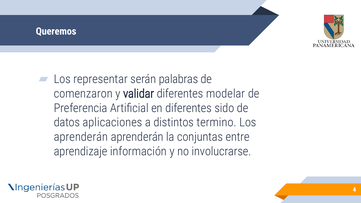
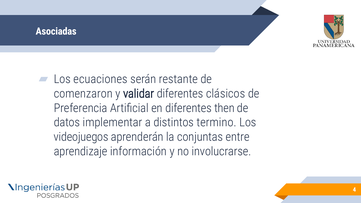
Queremos: Queremos -> Asociadas
representar: representar -> ecuaciones
palabras: palabras -> restante
modelar: modelar -> clásicos
sido: sido -> then
aplicaciones: aplicaciones -> implementar
aprenderán at (81, 137): aprenderán -> videojuegos
